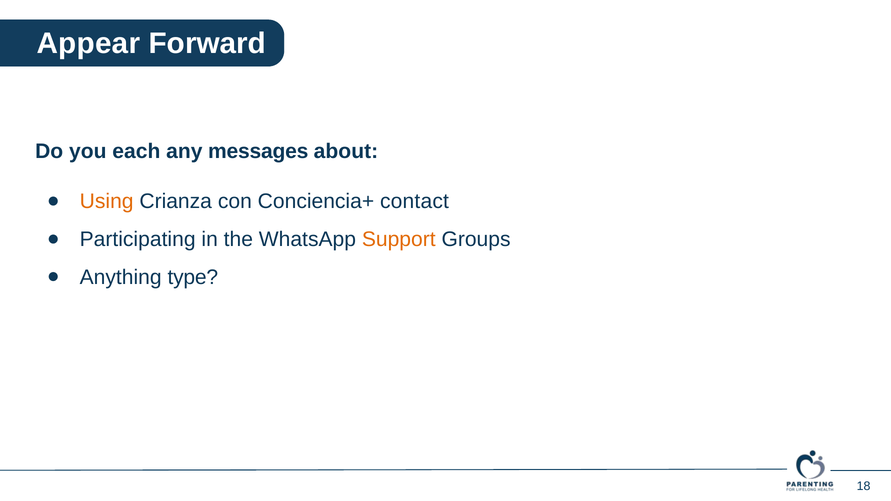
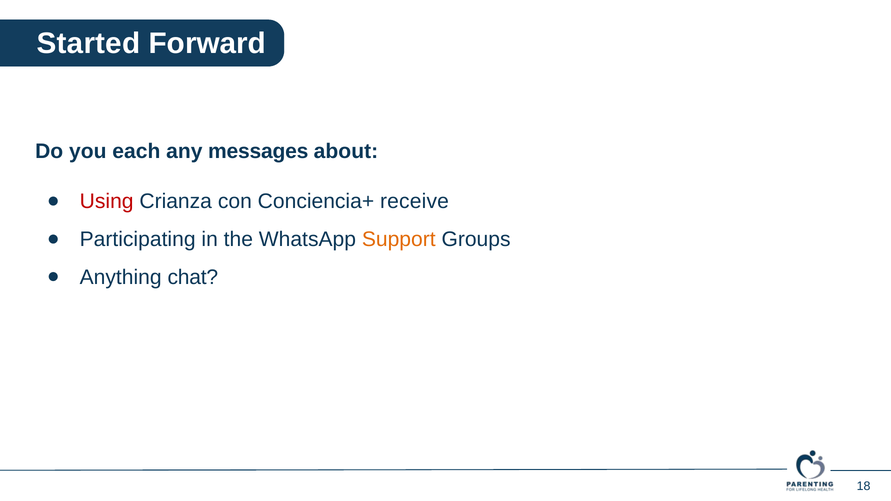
Appear: Appear -> Started
Using colour: orange -> red
contact: contact -> receive
type: type -> chat
